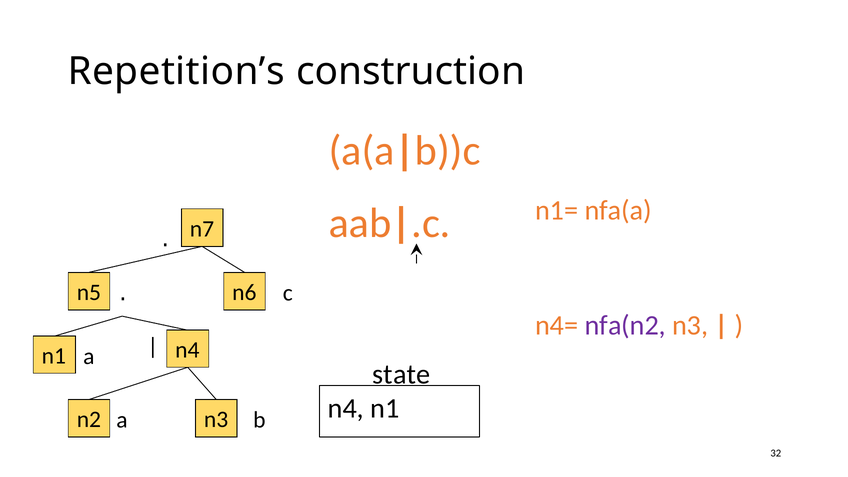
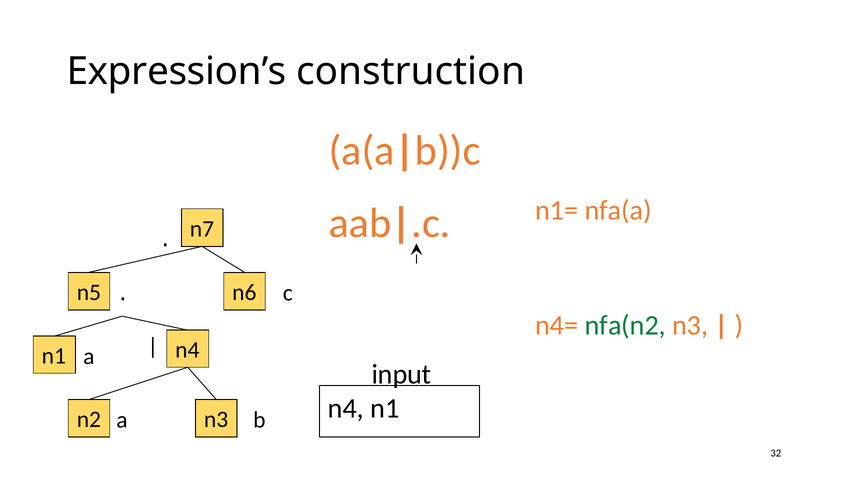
Repetition’s: Repetition’s -> Expression’s
nfa(n2 colour: purple -> green
state: state -> input
